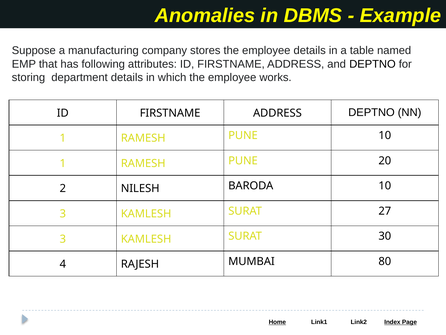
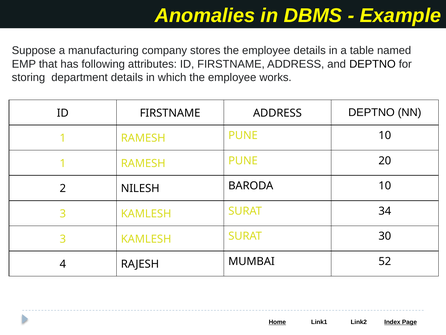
27: 27 -> 34
80: 80 -> 52
